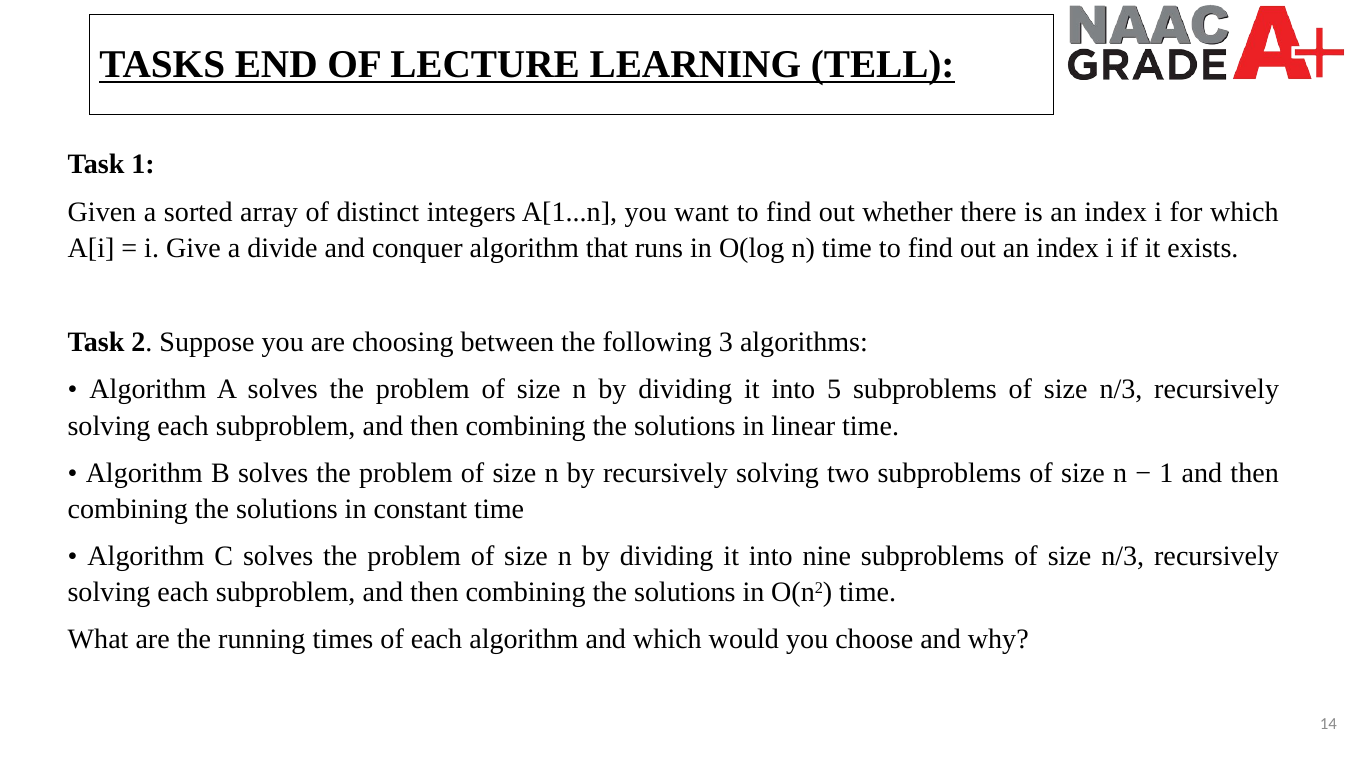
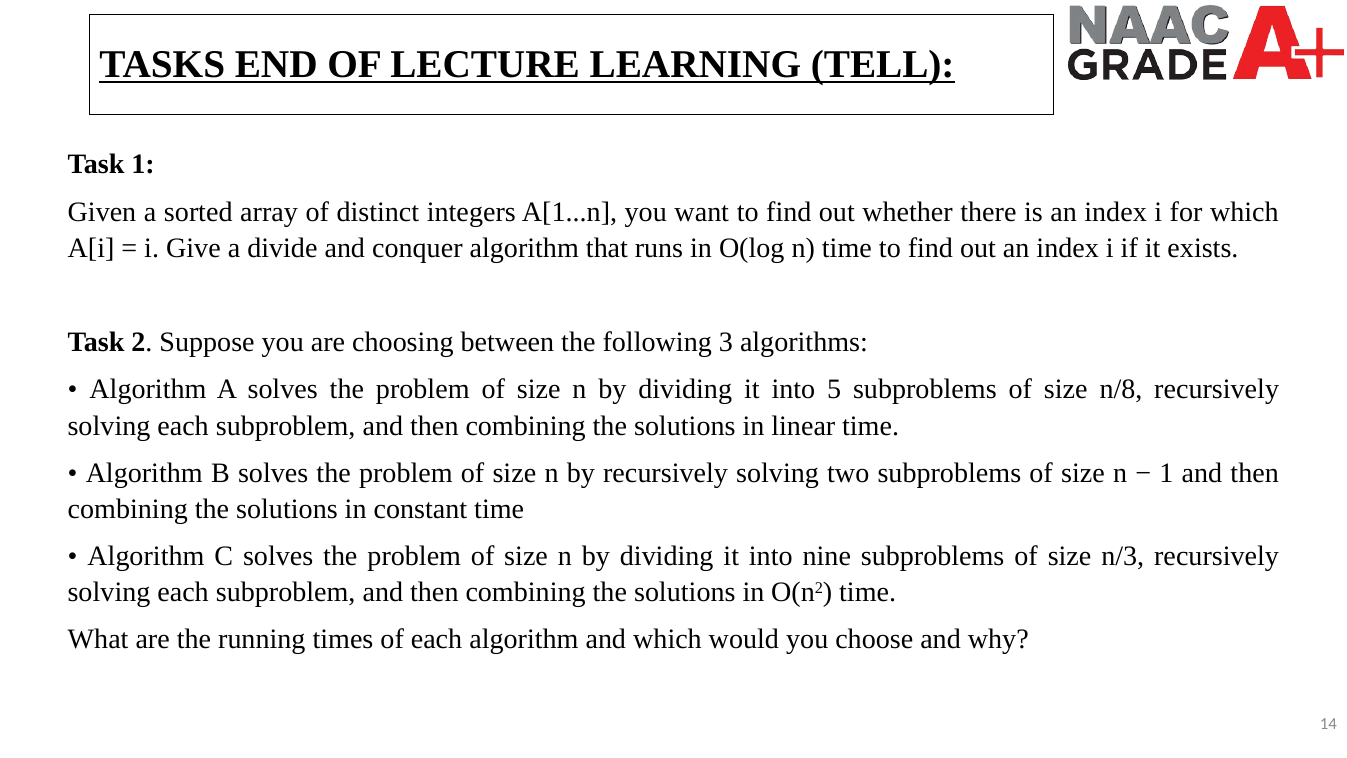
n/3 at (1121, 390): n/3 -> n/8
